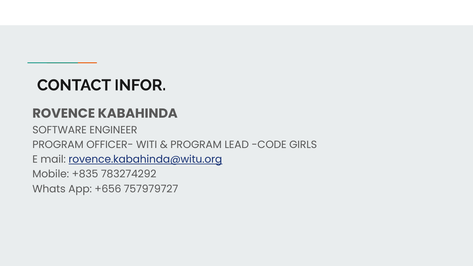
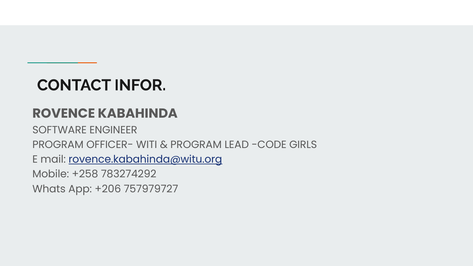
+835: +835 -> +258
+656: +656 -> +206
